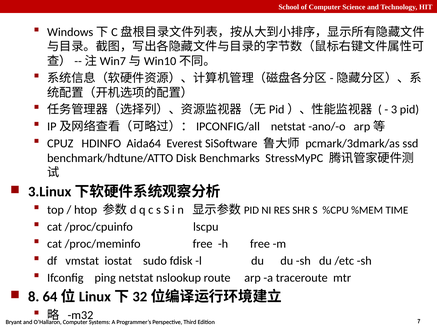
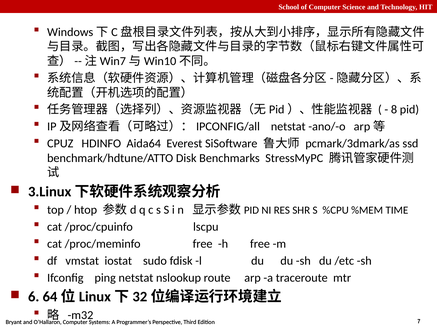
3: 3 -> 8
8: 8 -> 6
